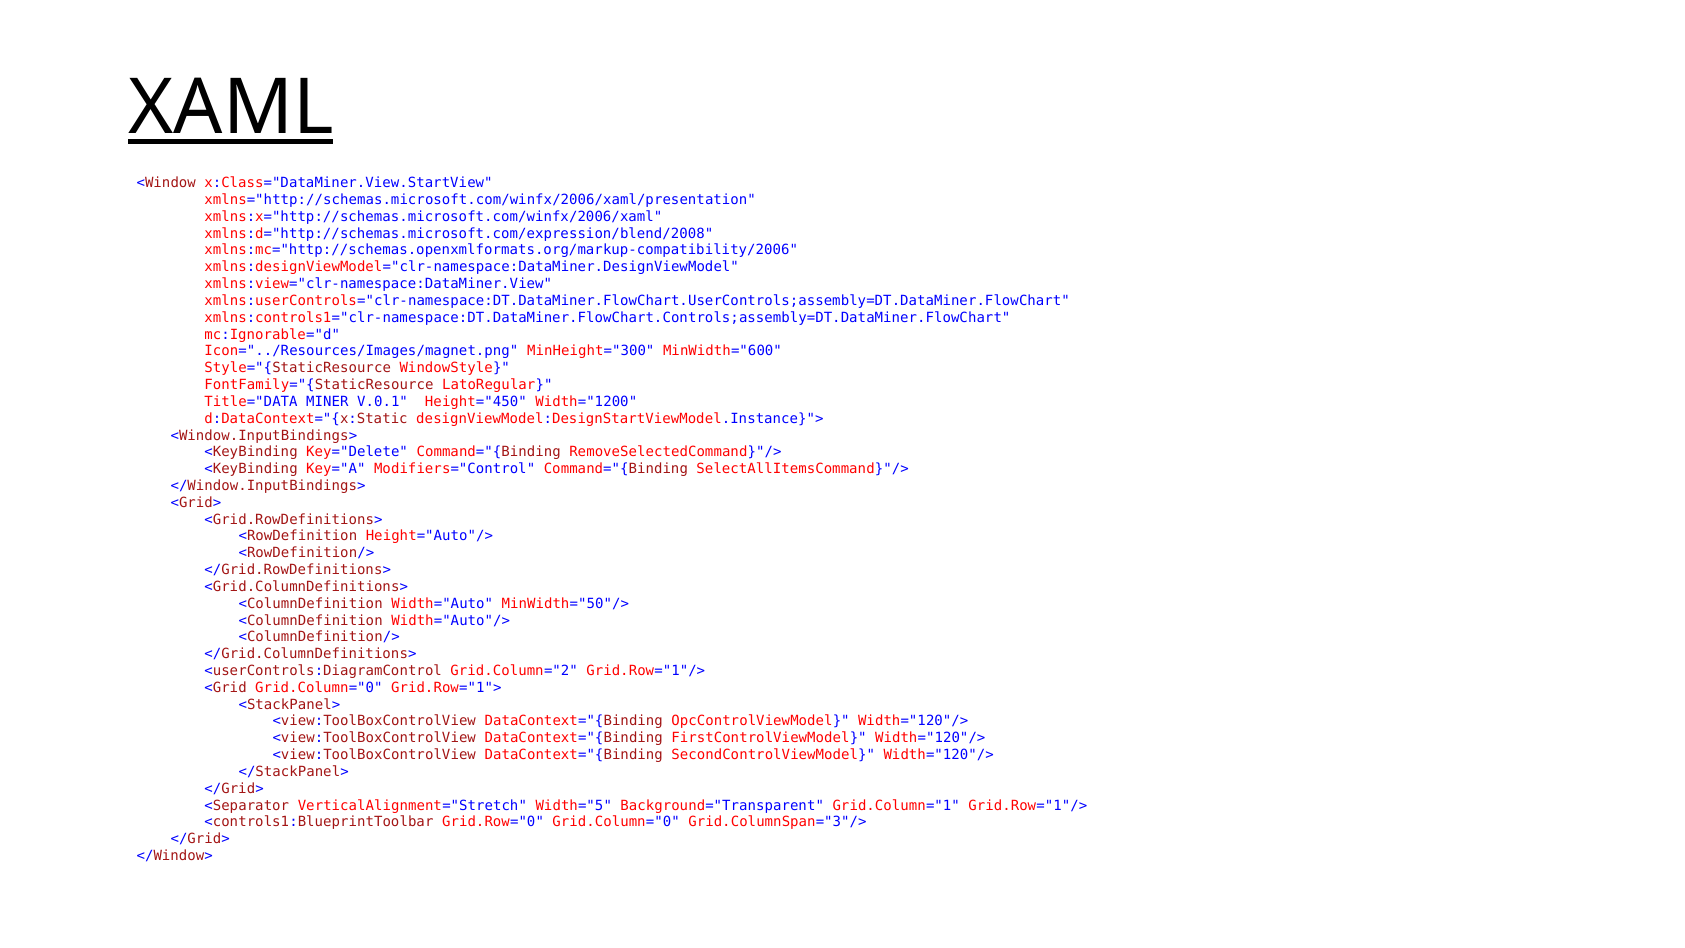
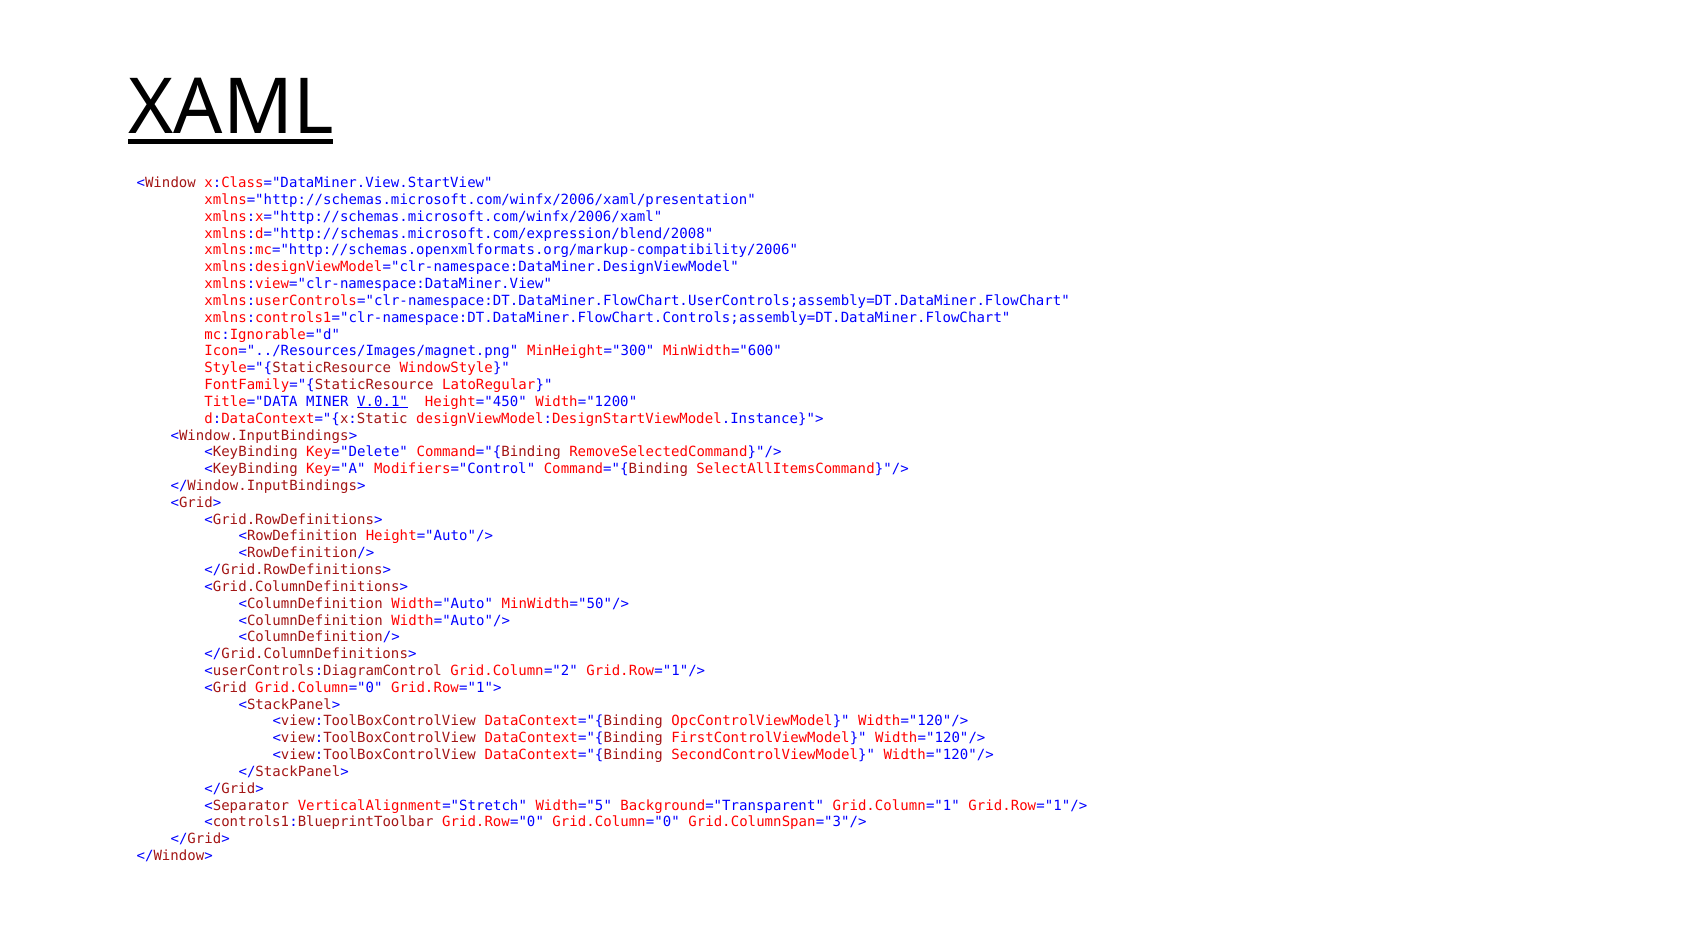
V.0.1 underline: none -> present
